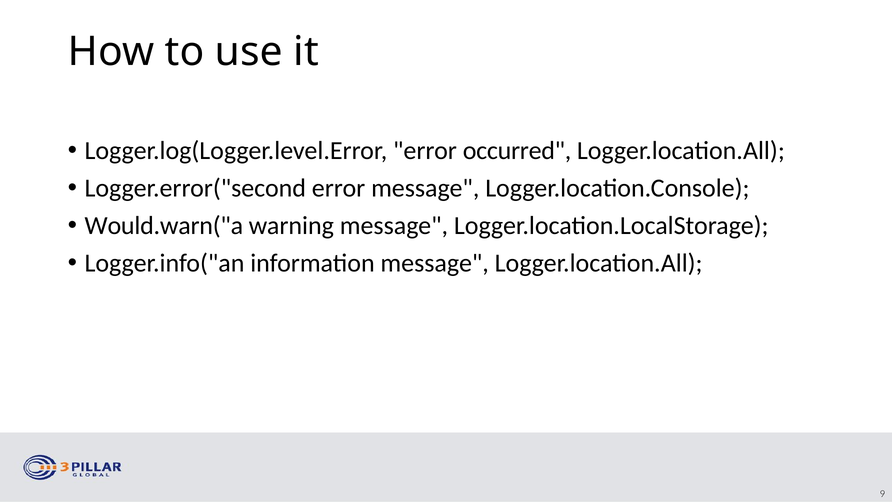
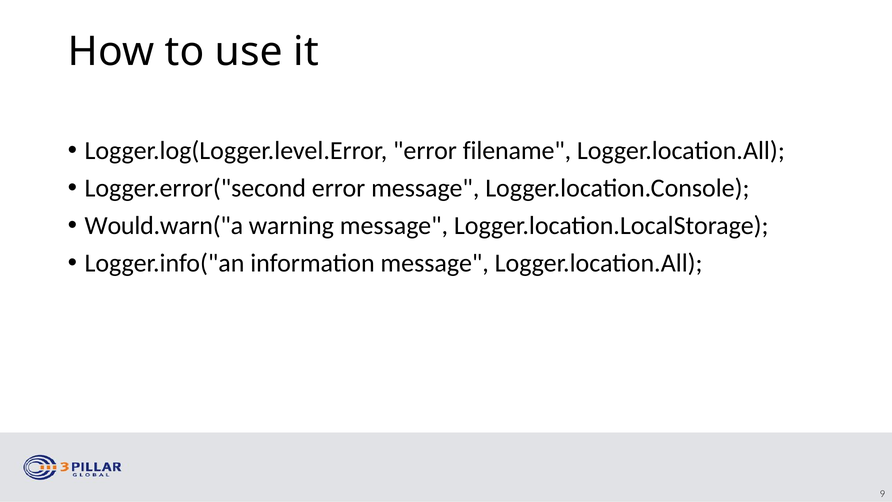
occurred: occurred -> filename
